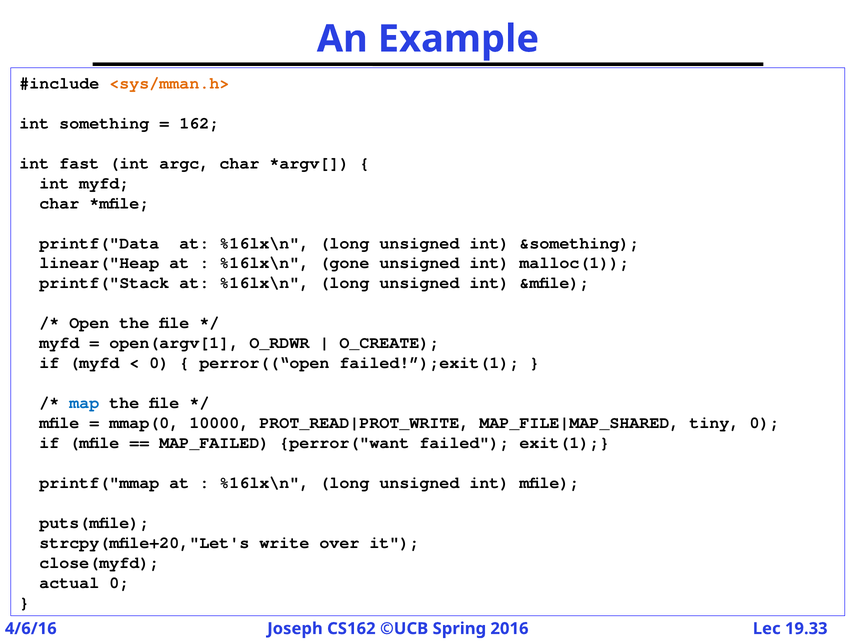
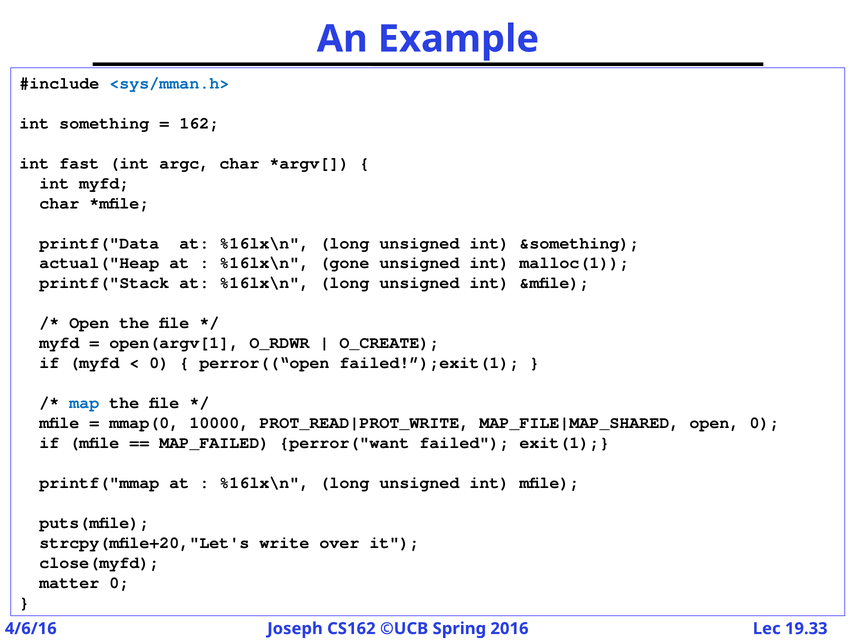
<sys/mman.h> colour: orange -> blue
linear("Heap: linear("Heap -> actual("Heap
tiny at (714, 423): tiny -> open
actual: actual -> matter
